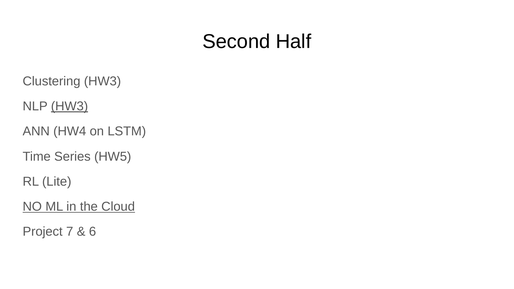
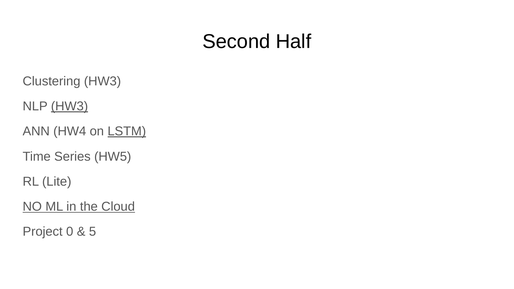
LSTM underline: none -> present
7: 7 -> 0
6: 6 -> 5
